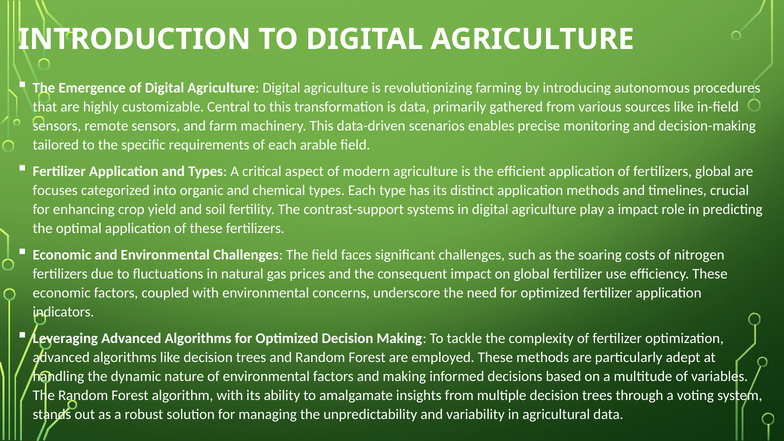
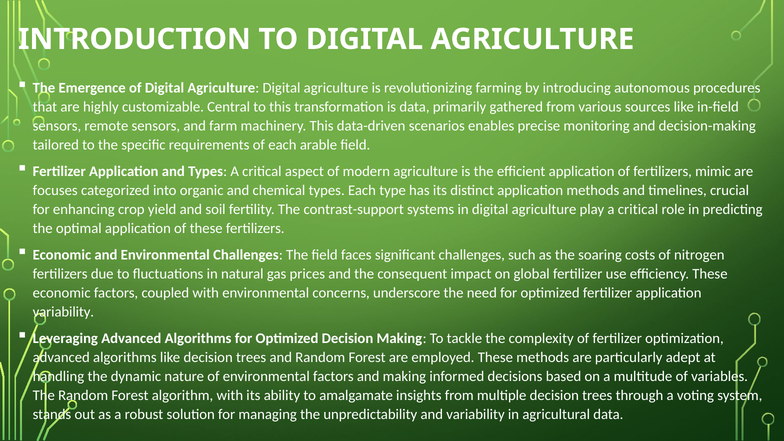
fertilizers global: global -> mimic
play a impact: impact -> critical
indicators at (63, 312): indicators -> variability
